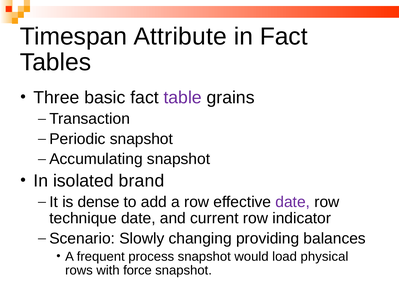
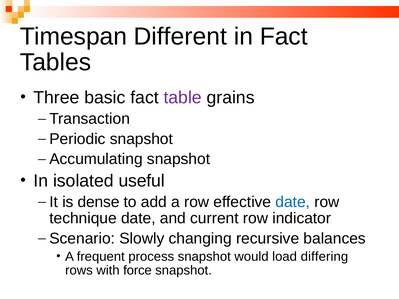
Attribute: Attribute -> Different
brand: brand -> useful
date at (293, 202) colour: purple -> blue
providing: providing -> recursive
physical: physical -> differing
